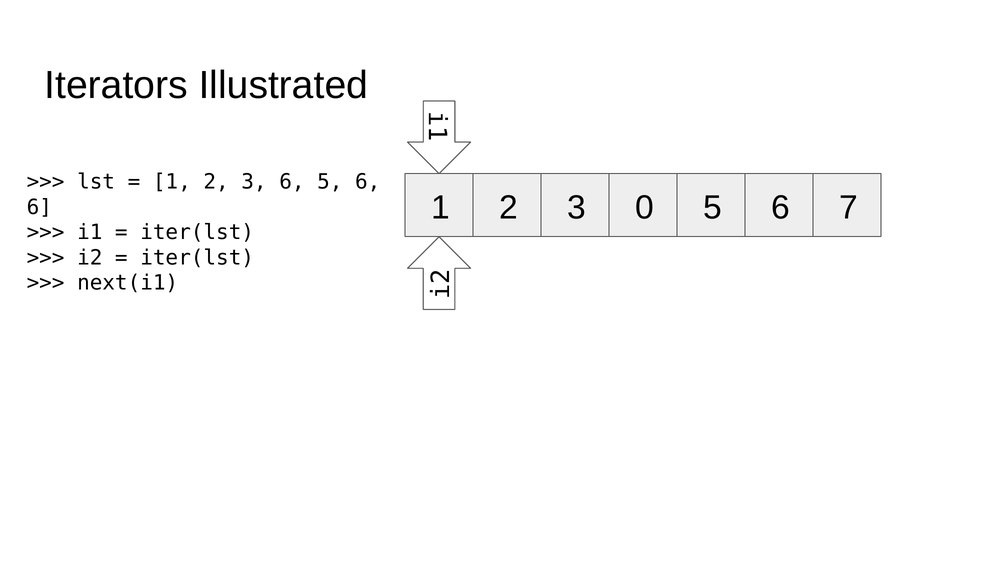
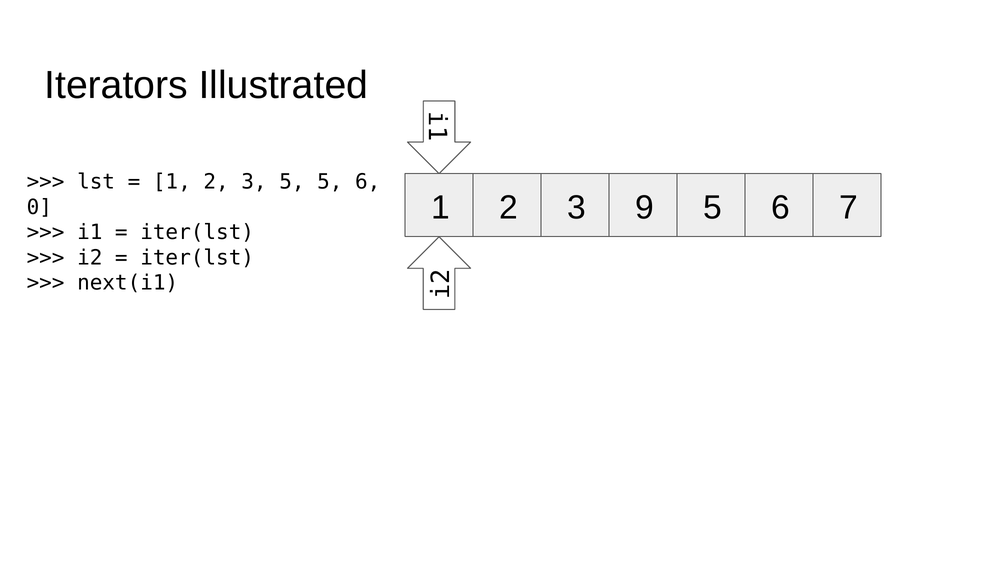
3 6: 6 -> 5
0: 0 -> 9
6 at (39, 207): 6 -> 0
